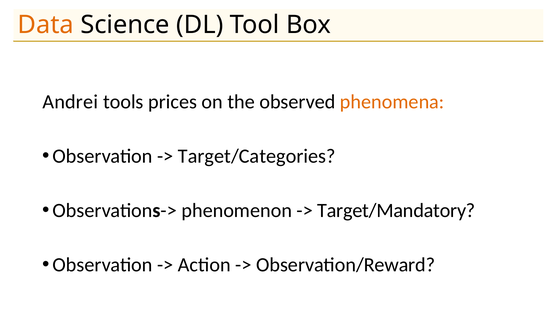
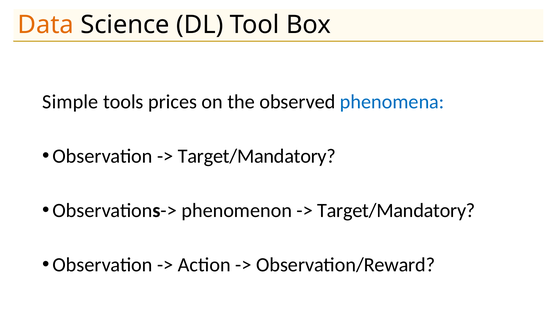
Andrei: Andrei -> Simple
phenomena colour: orange -> blue
Target/Categories at (257, 156): Target/Categories -> Target/Mandatory
